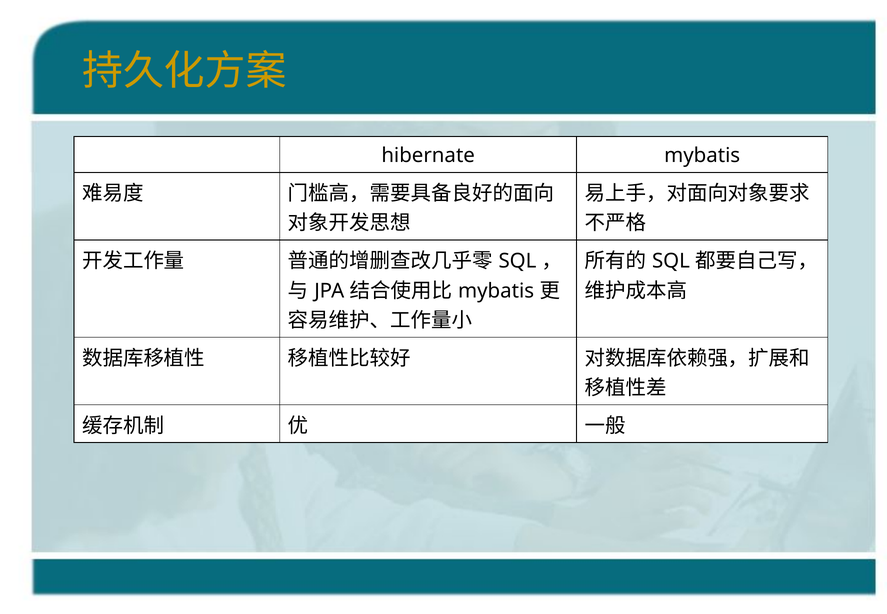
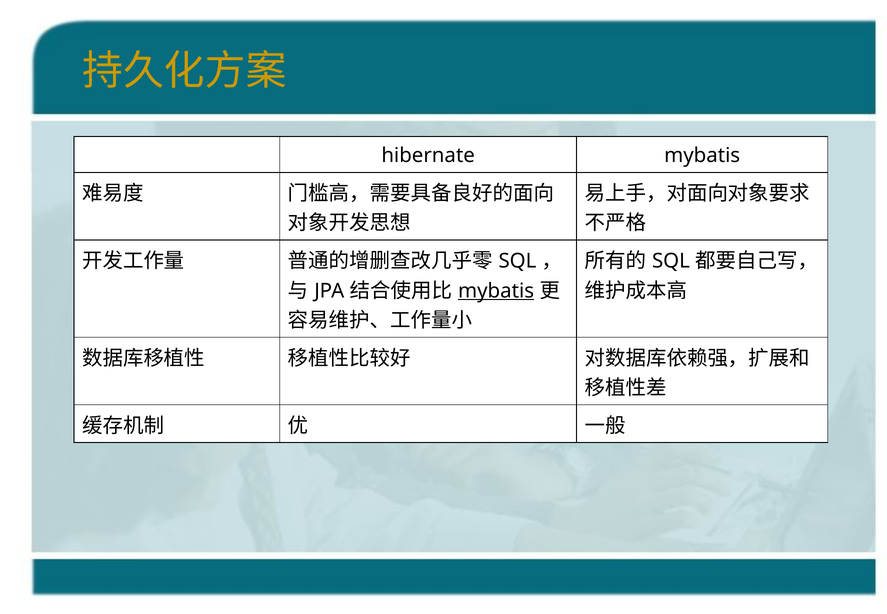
mybatis at (496, 291) underline: none -> present
